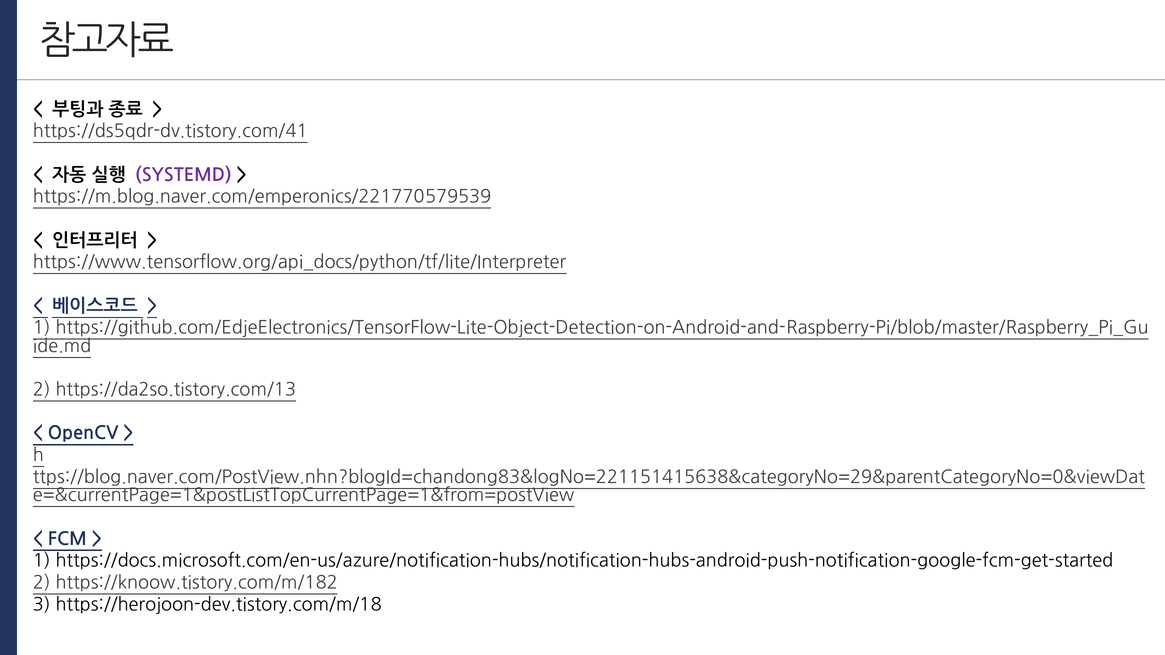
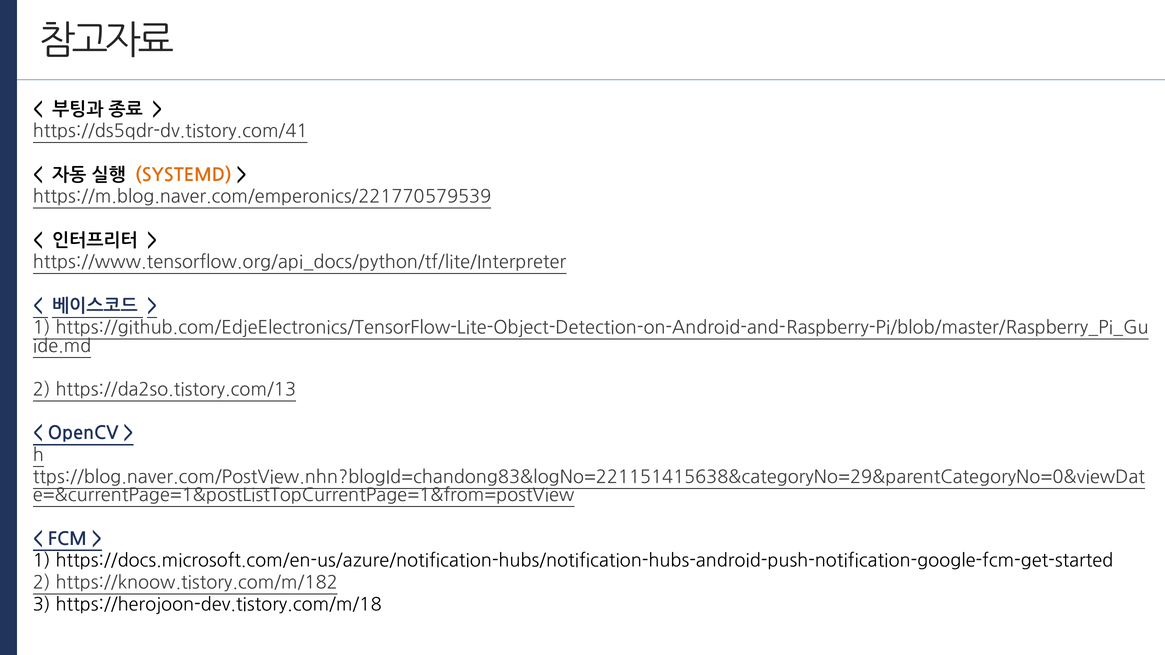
SYSTEMD colour: purple -> orange
